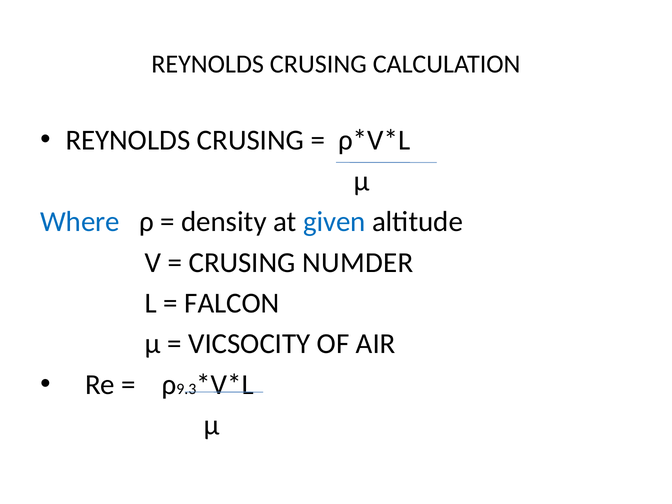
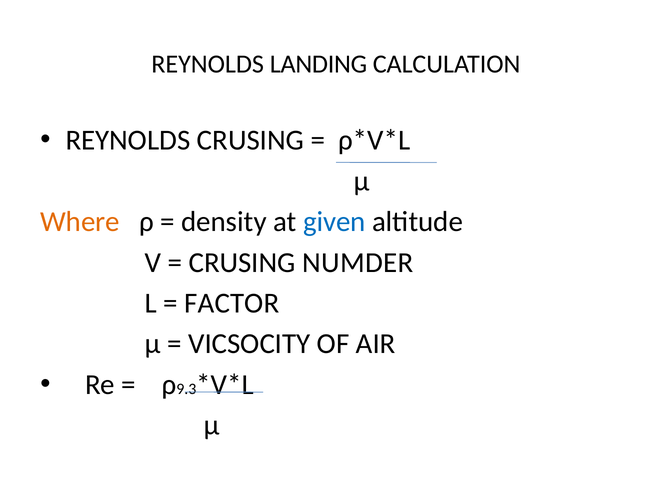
CRUSING at (318, 64): CRUSING -> LANDING
Where colour: blue -> orange
FALCON: FALCON -> FACTOR
